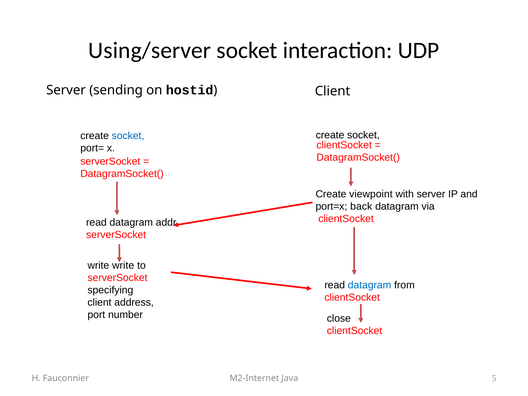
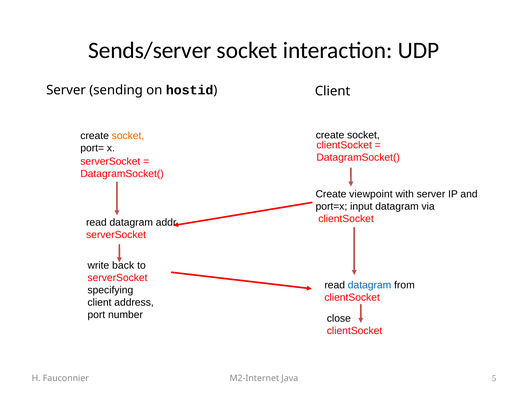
Using/server: Using/server -> Sends/server
socket at (128, 136) colour: blue -> orange
back: back -> input
write write: write -> back
